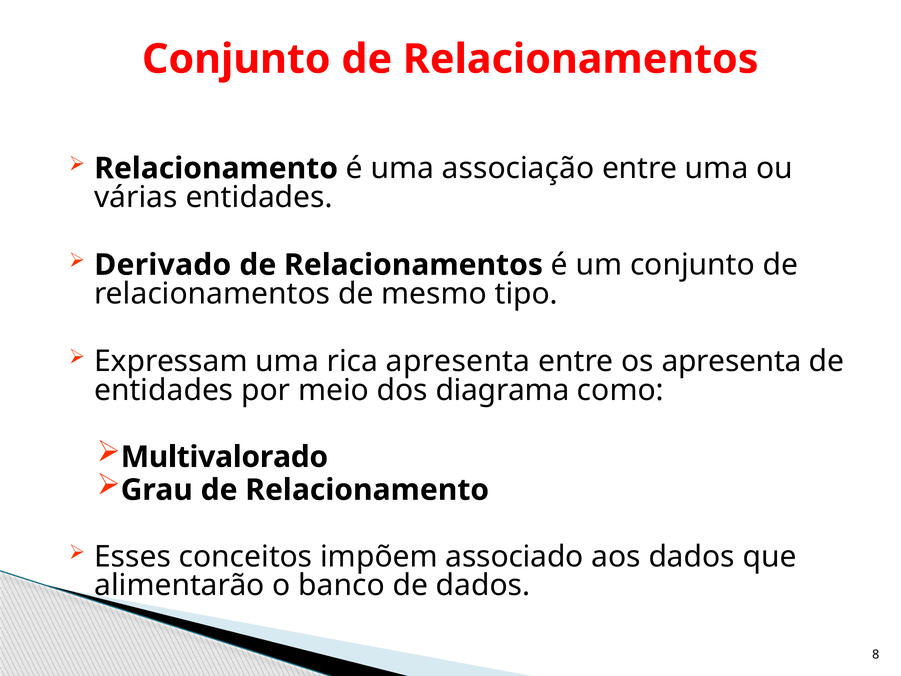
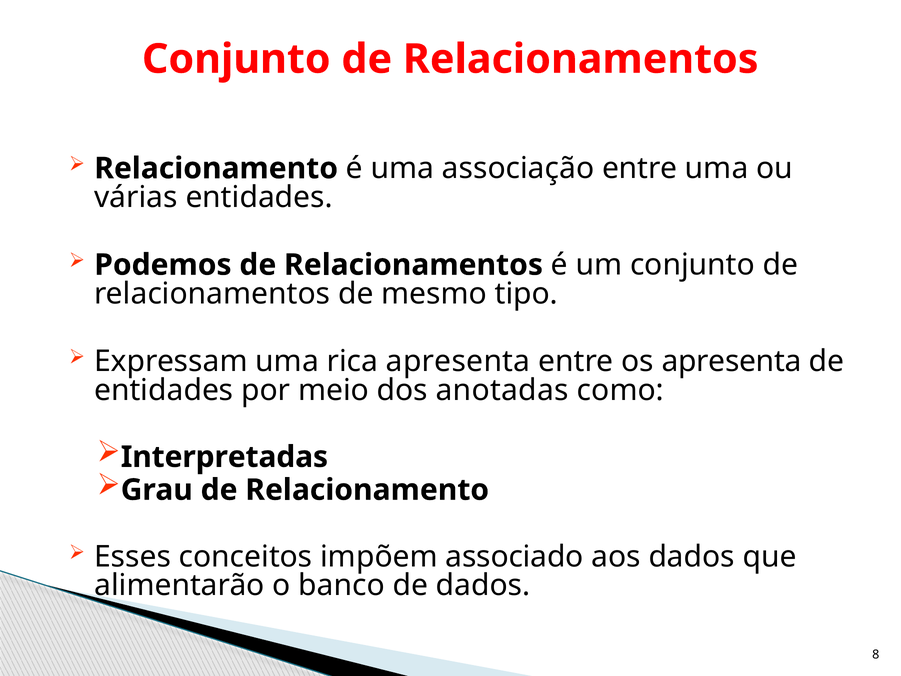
Derivado: Derivado -> Podemos
diagrama: diagrama -> anotadas
Multivalorado: Multivalorado -> Interpretadas
